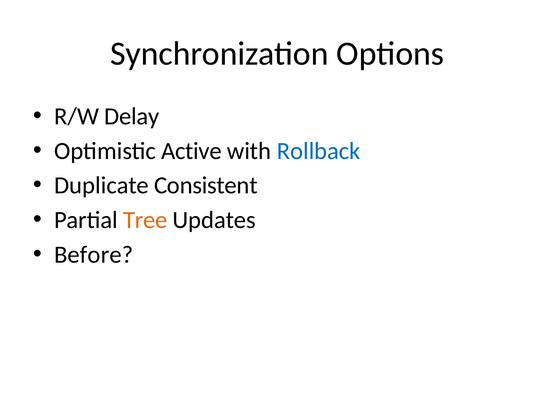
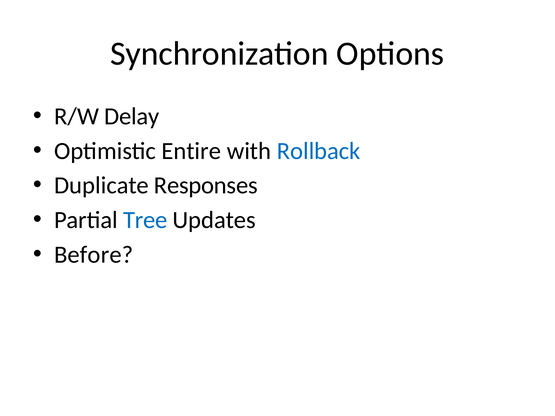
Active: Active -> Entire
Consistent: Consistent -> Responses
Tree colour: orange -> blue
